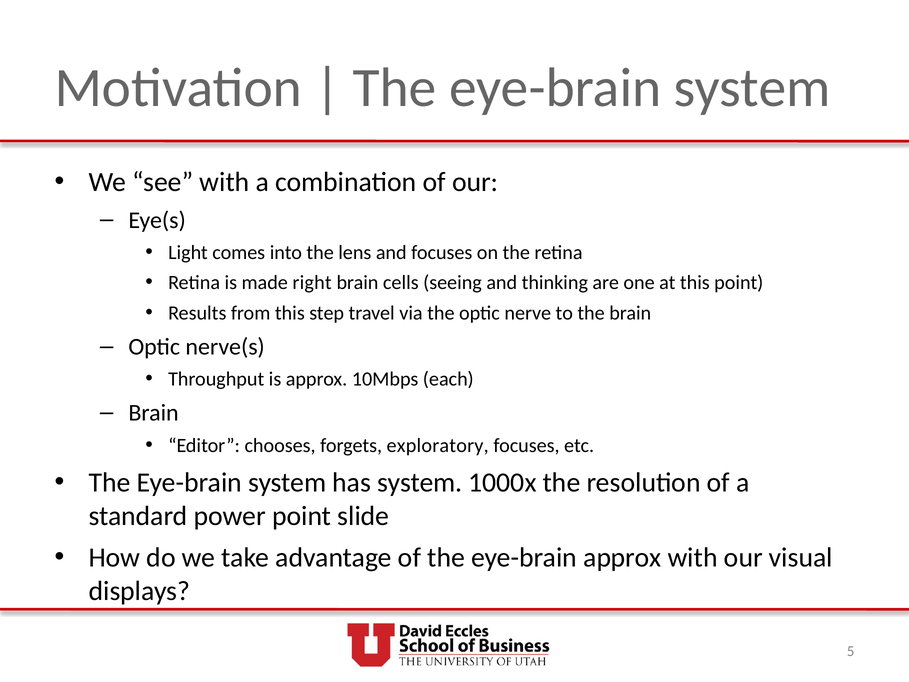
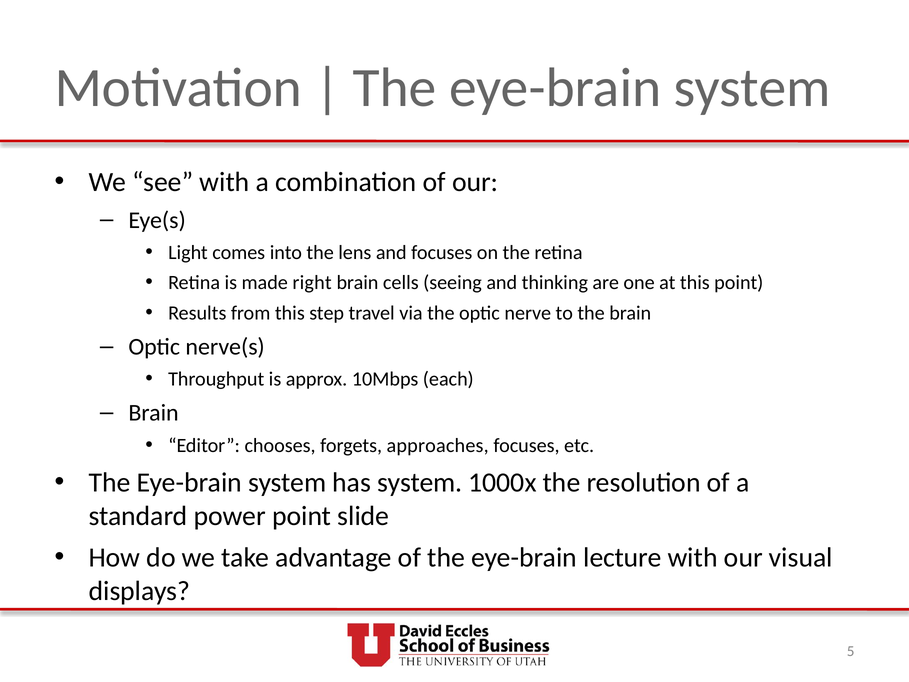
exploratory: exploratory -> approaches
eye-brain approx: approx -> lecture
